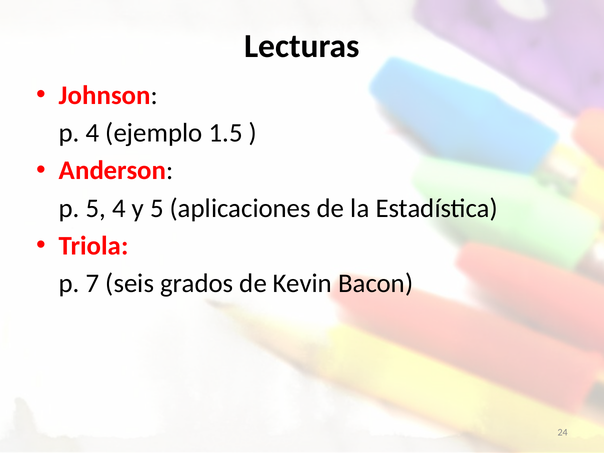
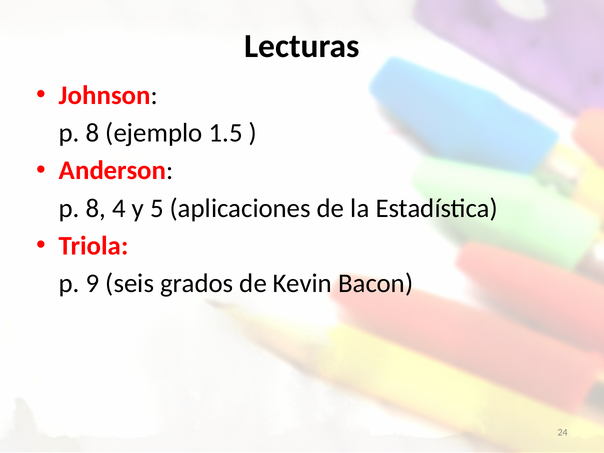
4 at (93, 133): 4 -> 8
5 at (96, 208): 5 -> 8
7: 7 -> 9
